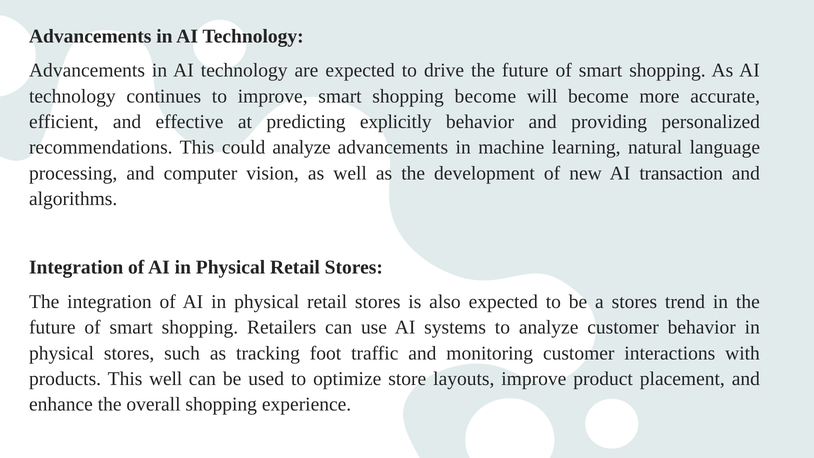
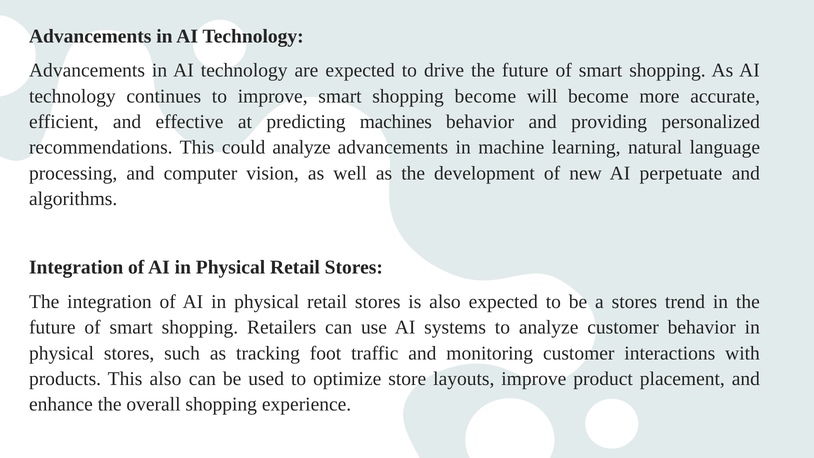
explicitly: explicitly -> machines
transaction: transaction -> perpetuate
This well: well -> also
